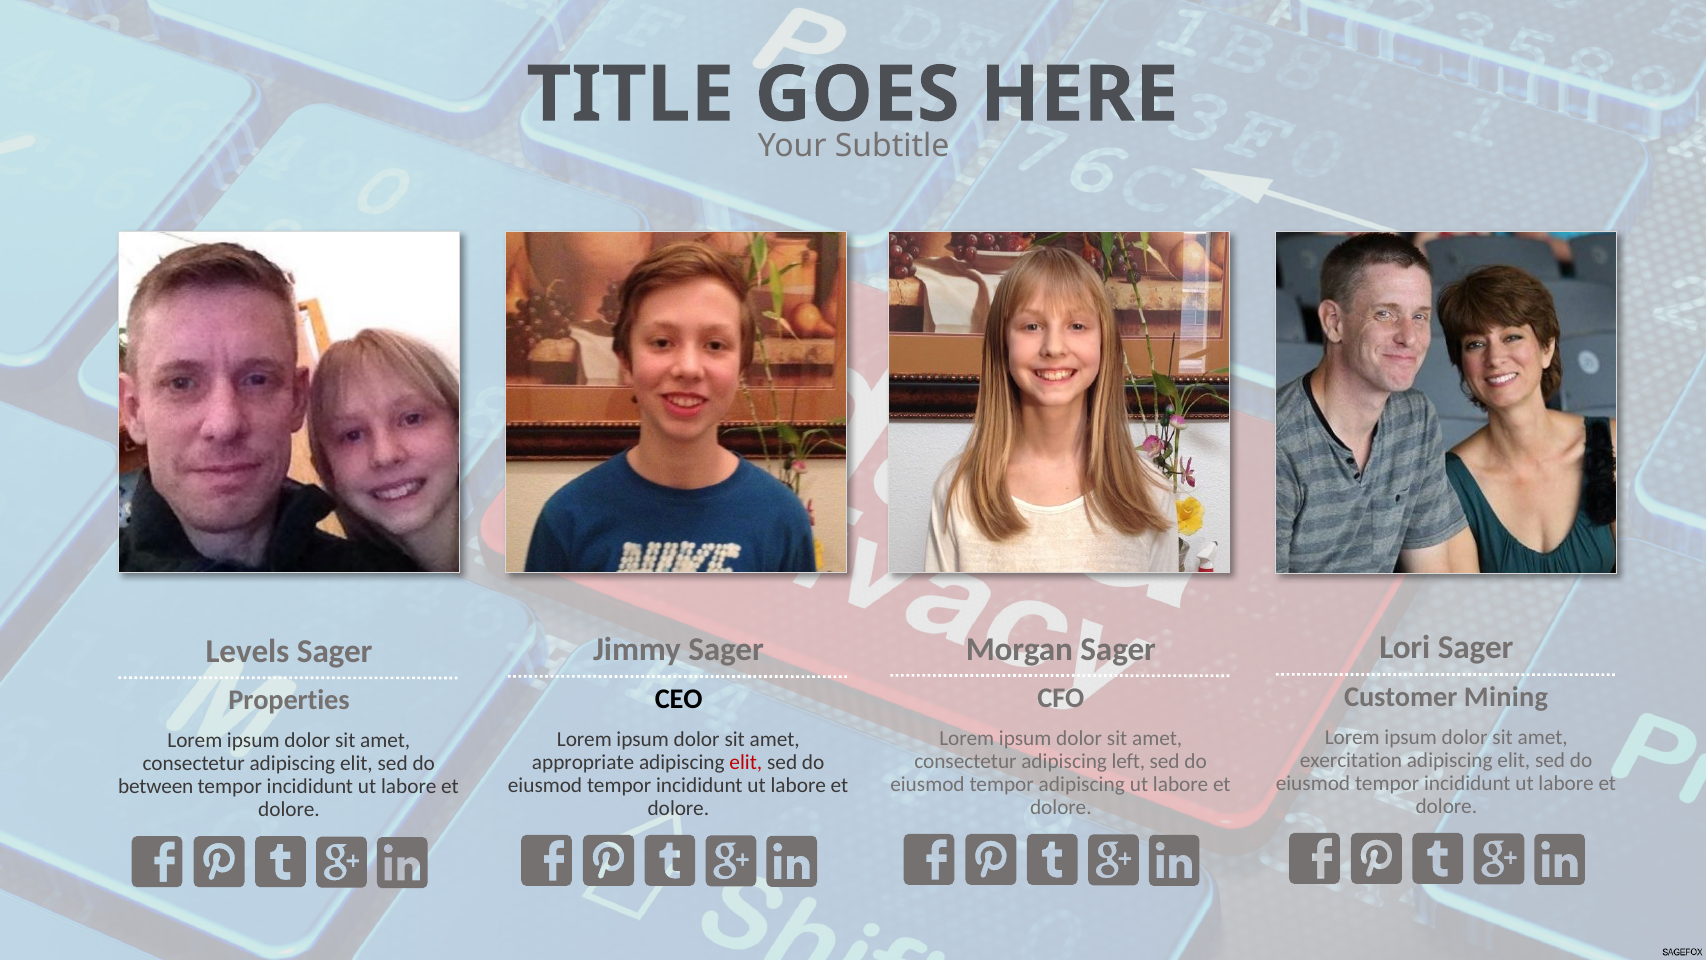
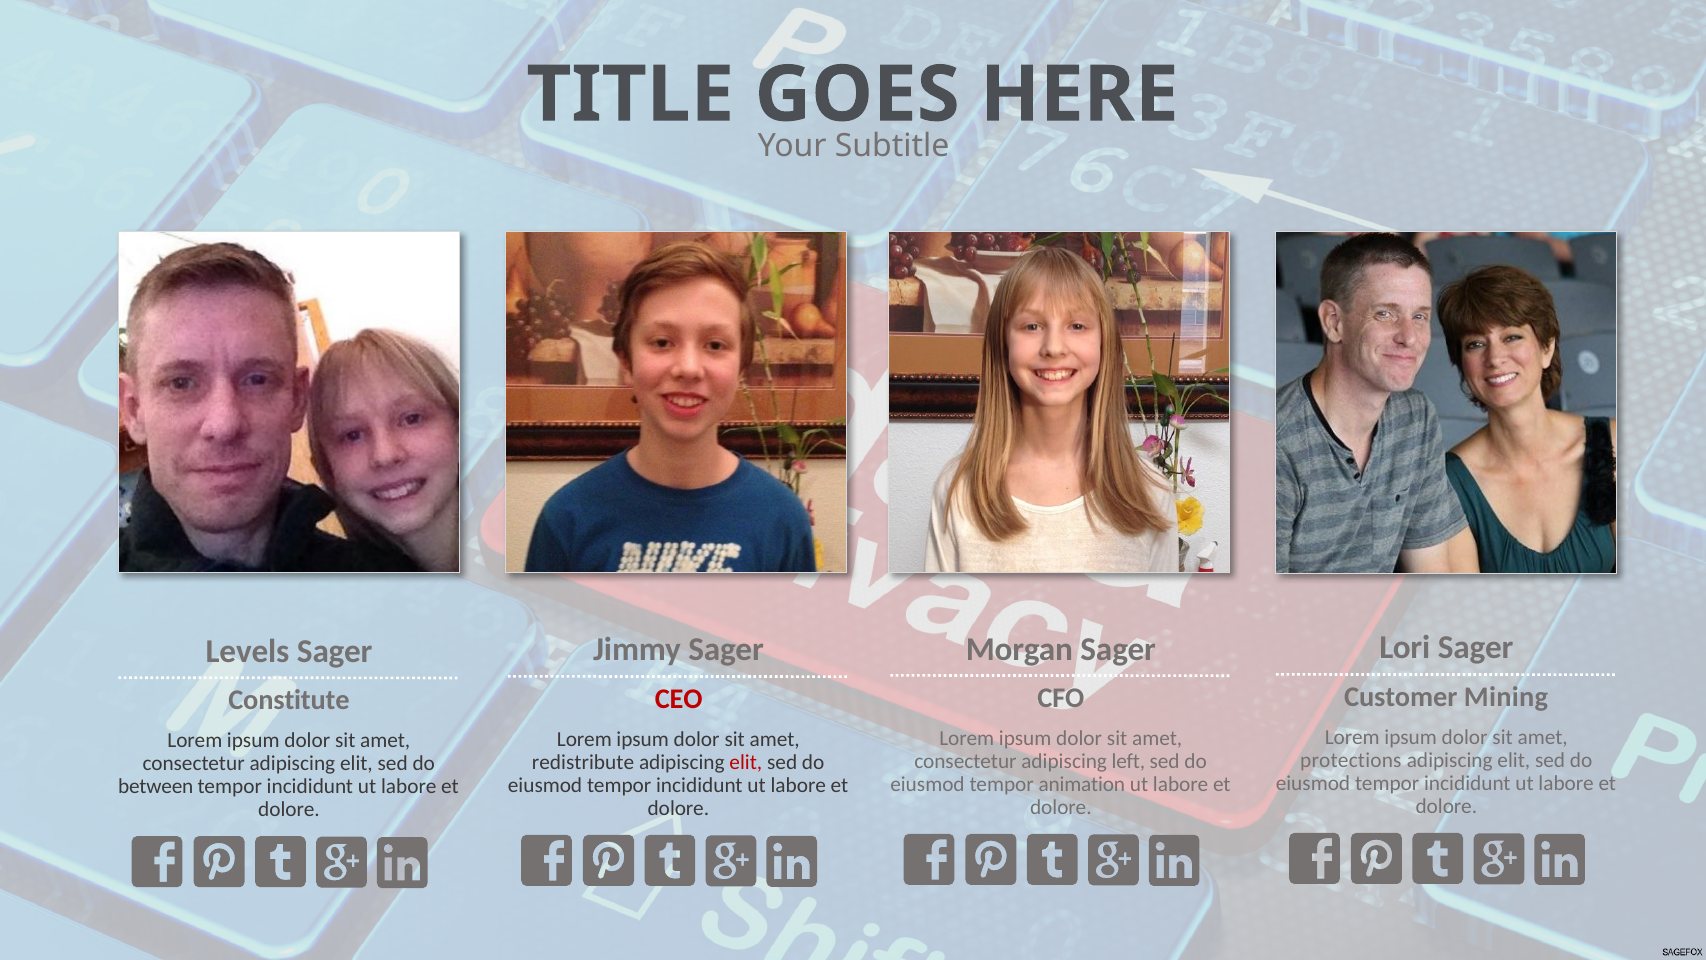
CEO colour: black -> red
Properties: Properties -> Constitute
exercitation: exercitation -> protections
appropriate: appropriate -> redistribute
tempor adipiscing: adipiscing -> animation
